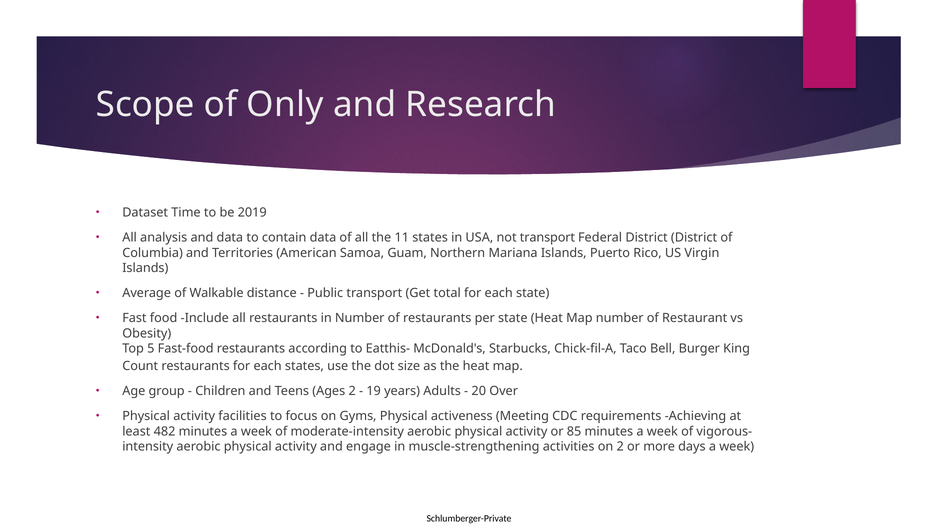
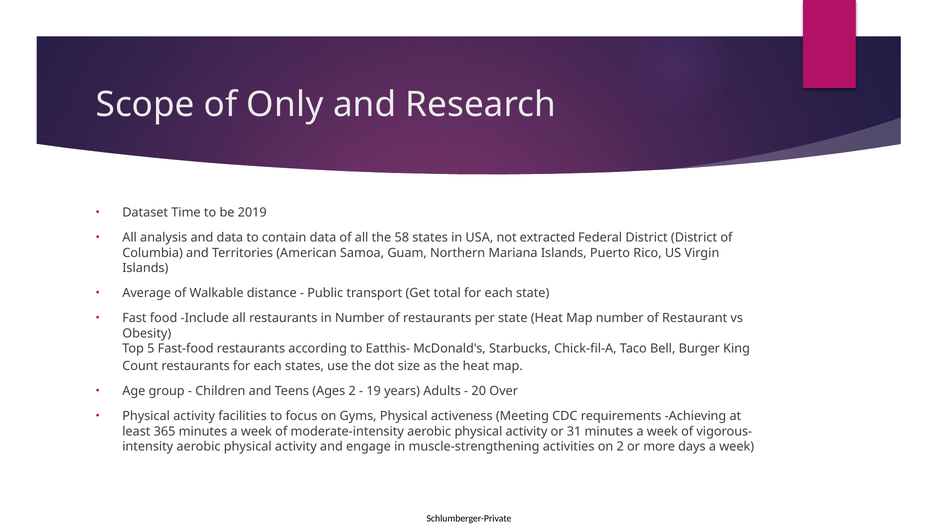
11: 11 -> 58
not transport: transport -> extracted
482: 482 -> 365
85: 85 -> 31
